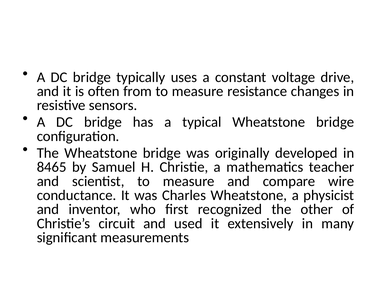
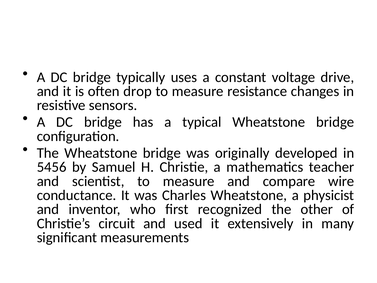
from: from -> drop
8465: 8465 -> 5456
